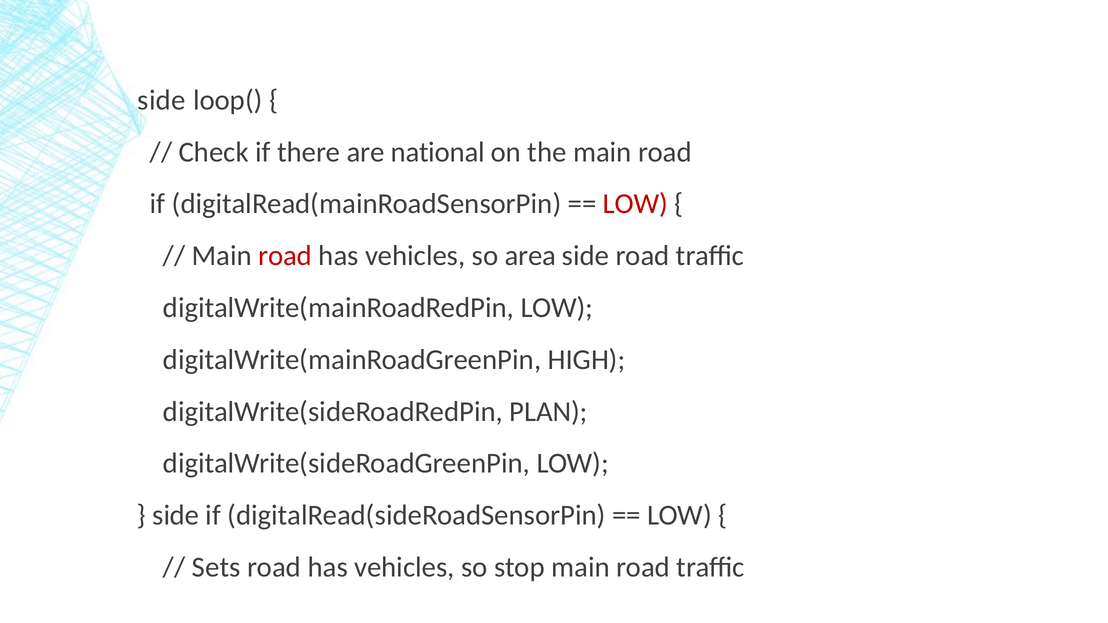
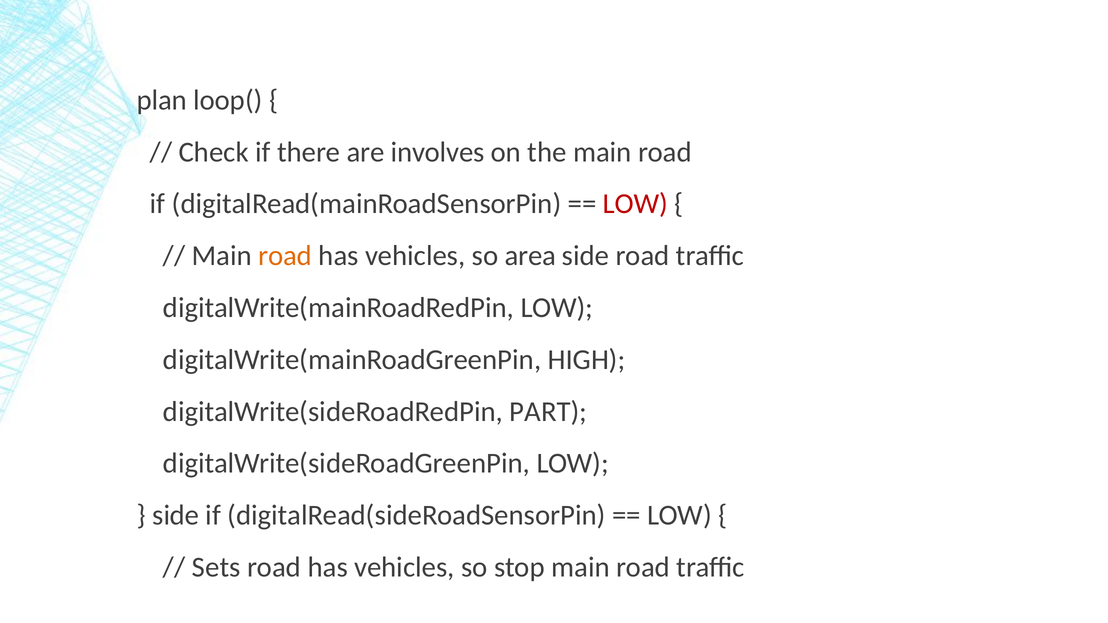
side at (162, 100): side -> plan
national: national -> involves
road at (285, 256) colour: red -> orange
PLAN: PLAN -> PART
